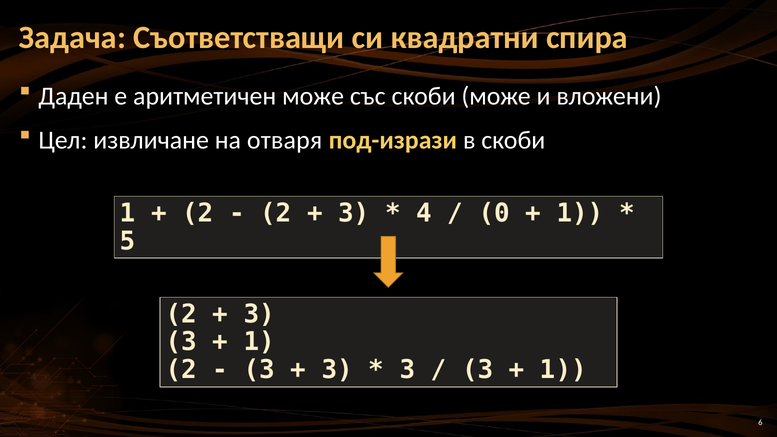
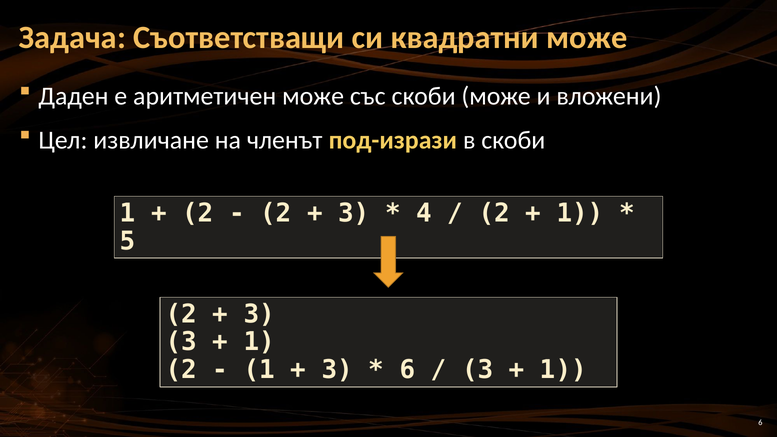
квадратни спира: спира -> може
отваря: отваря -> членът
0 at (494, 213): 0 -> 2
3 at (259, 370): 3 -> 1
3 at (407, 370): 3 -> 6
